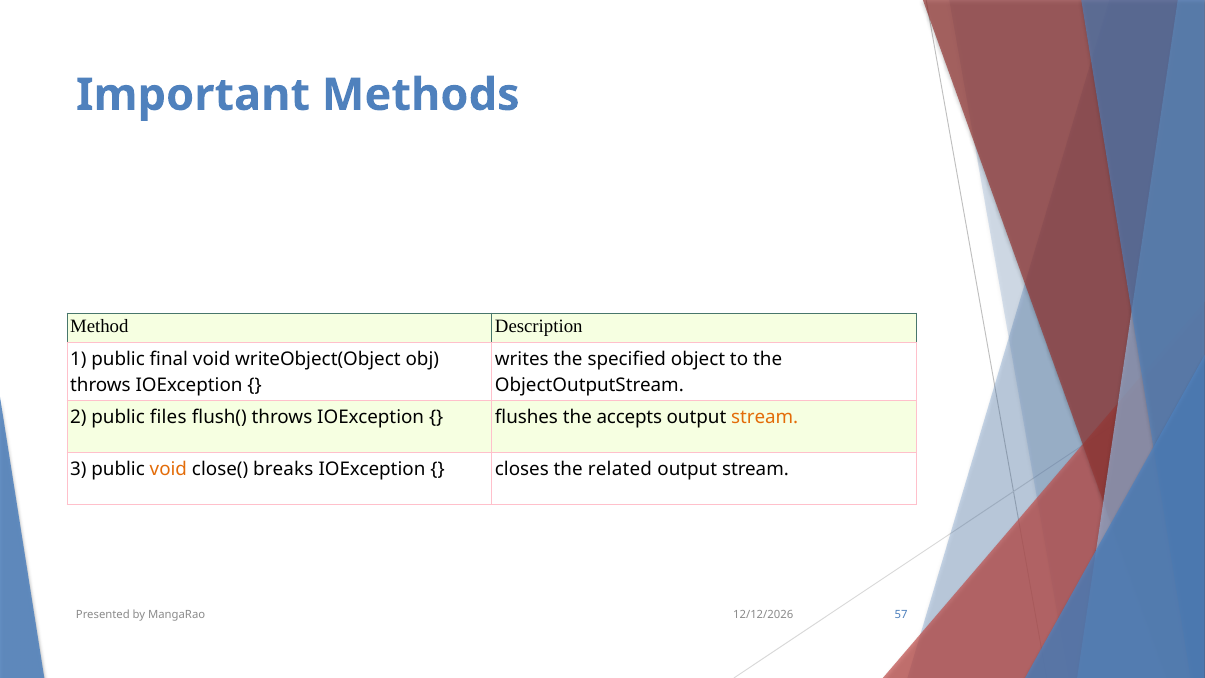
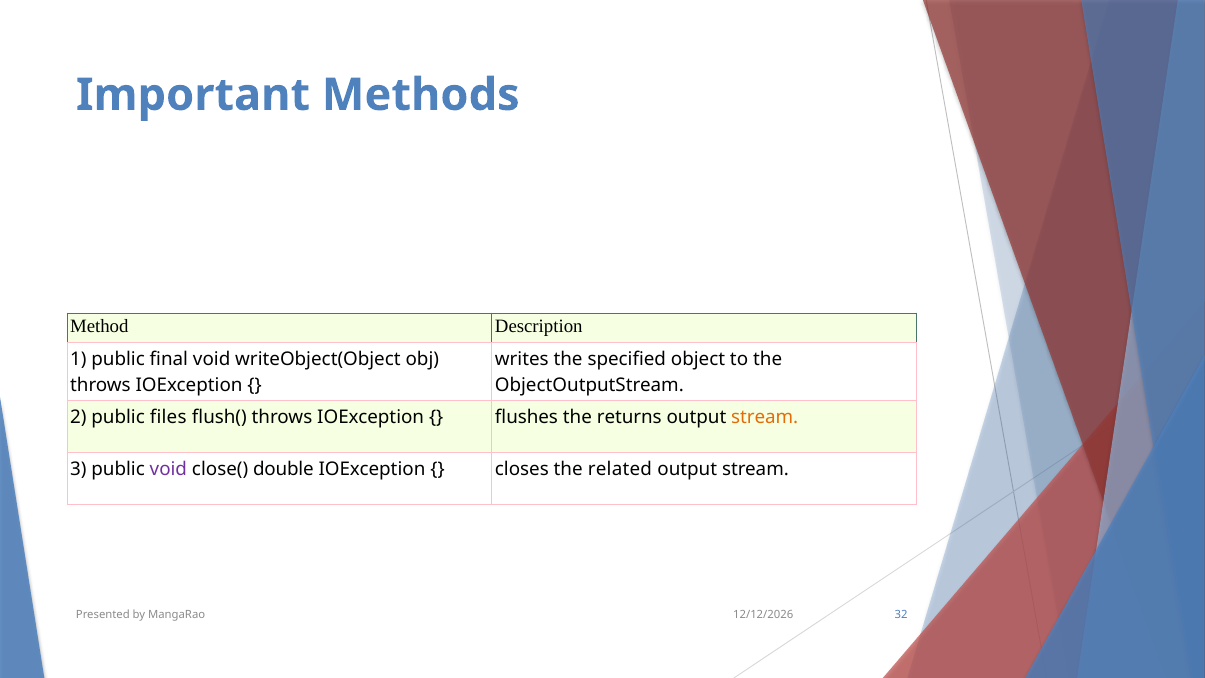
accepts: accepts -> returns
void at (168, 469) colour: orange -> purple
breaks: breaks -> double
57: 57 -> 32
